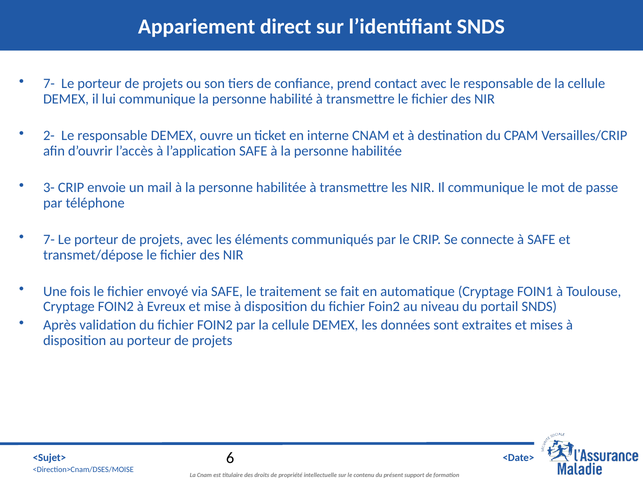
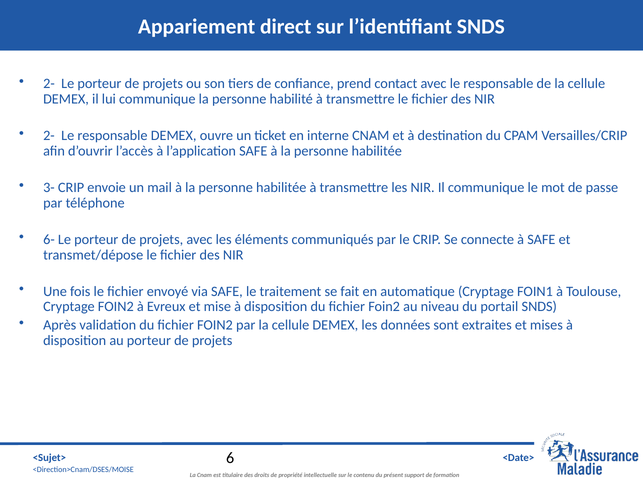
7- at (49, 84): 7- -> 2-
7- at (49, 240): 7- -> 6-
